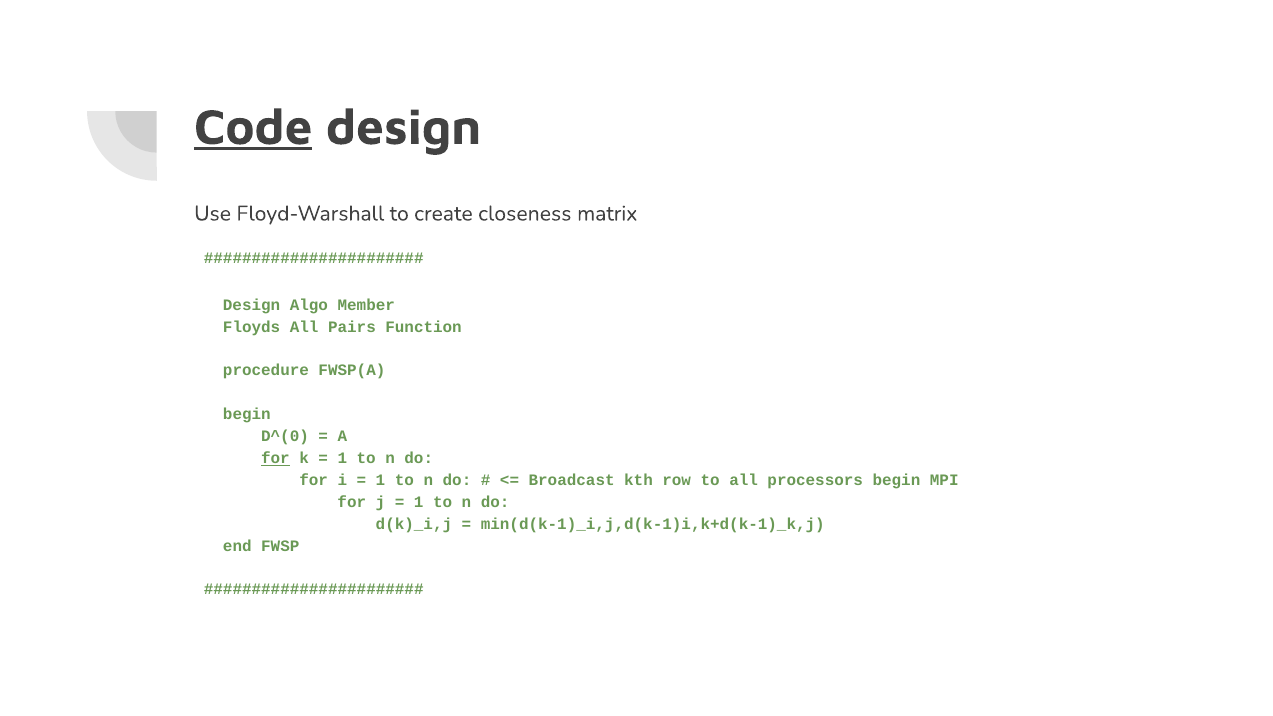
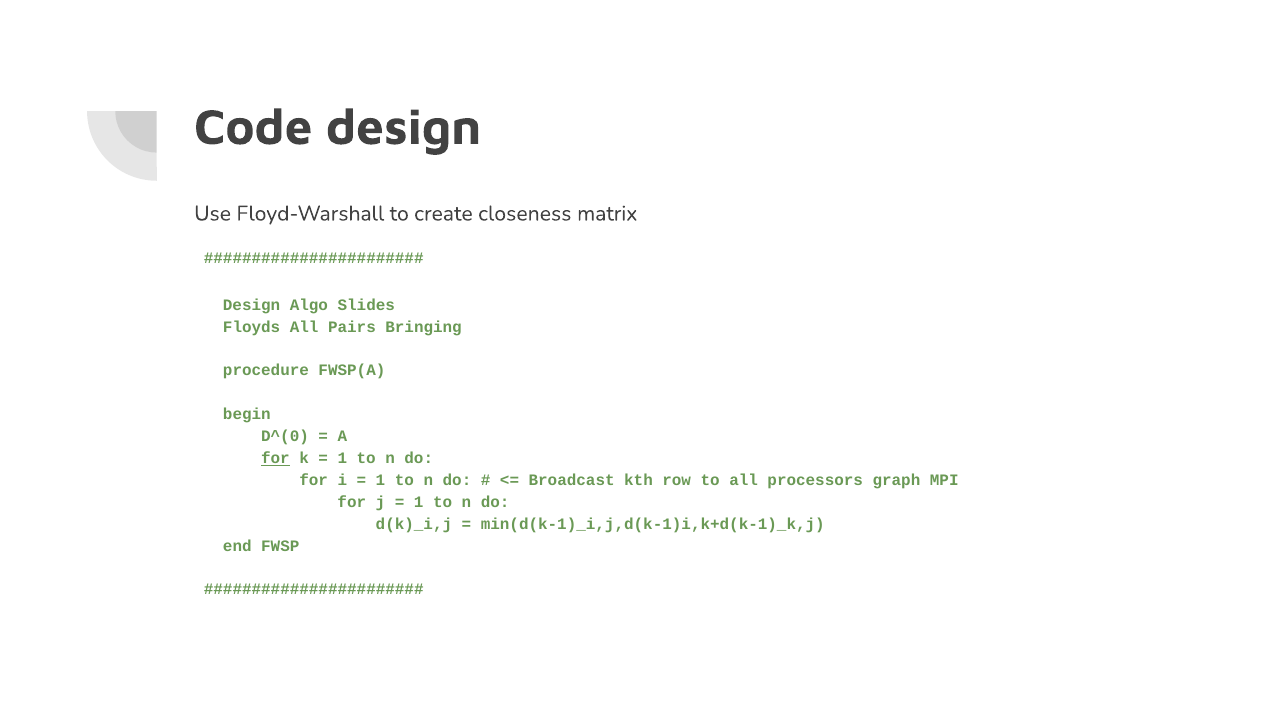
Code underline: present -> none
Member: Member -> Slides
Function: Function -> Bringing
processors begin: begin -> graph
